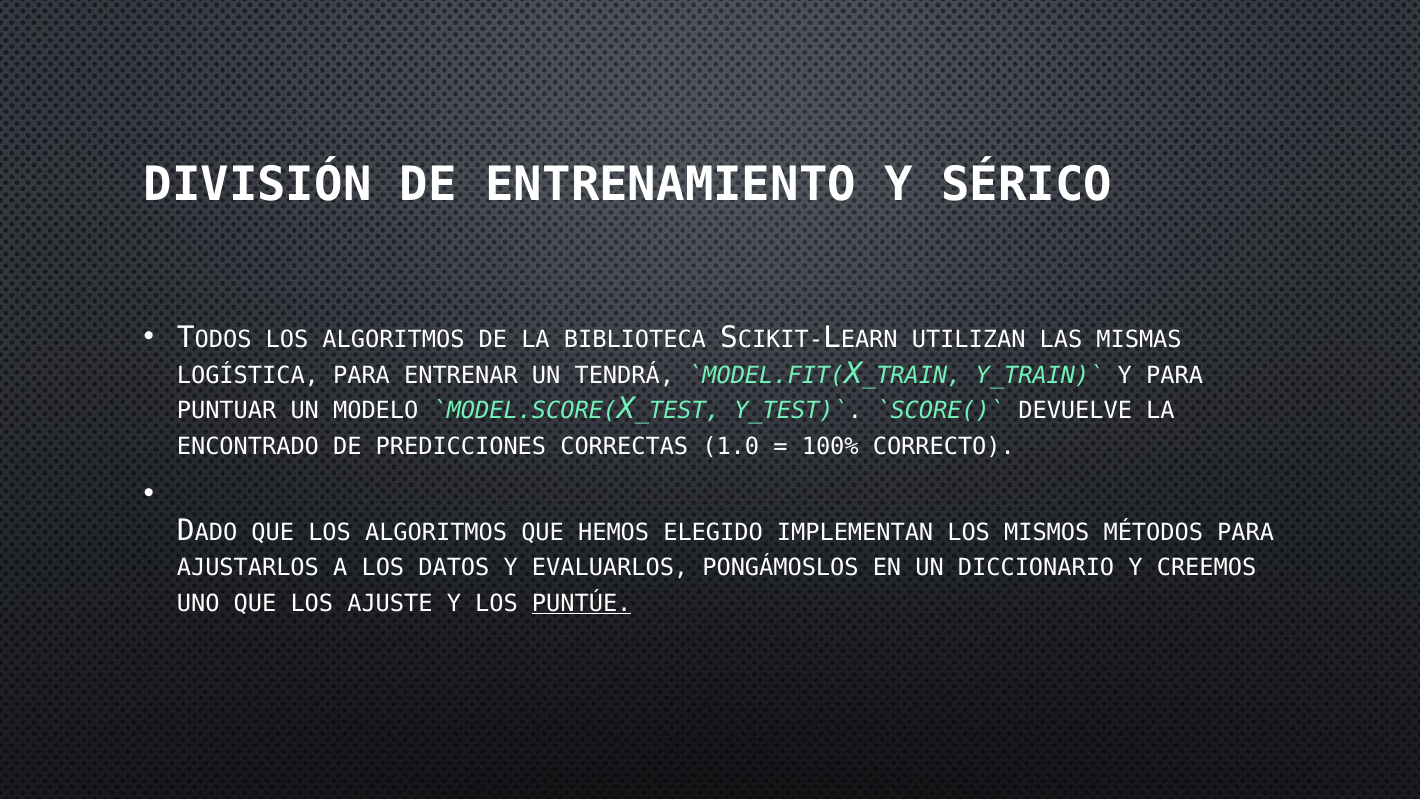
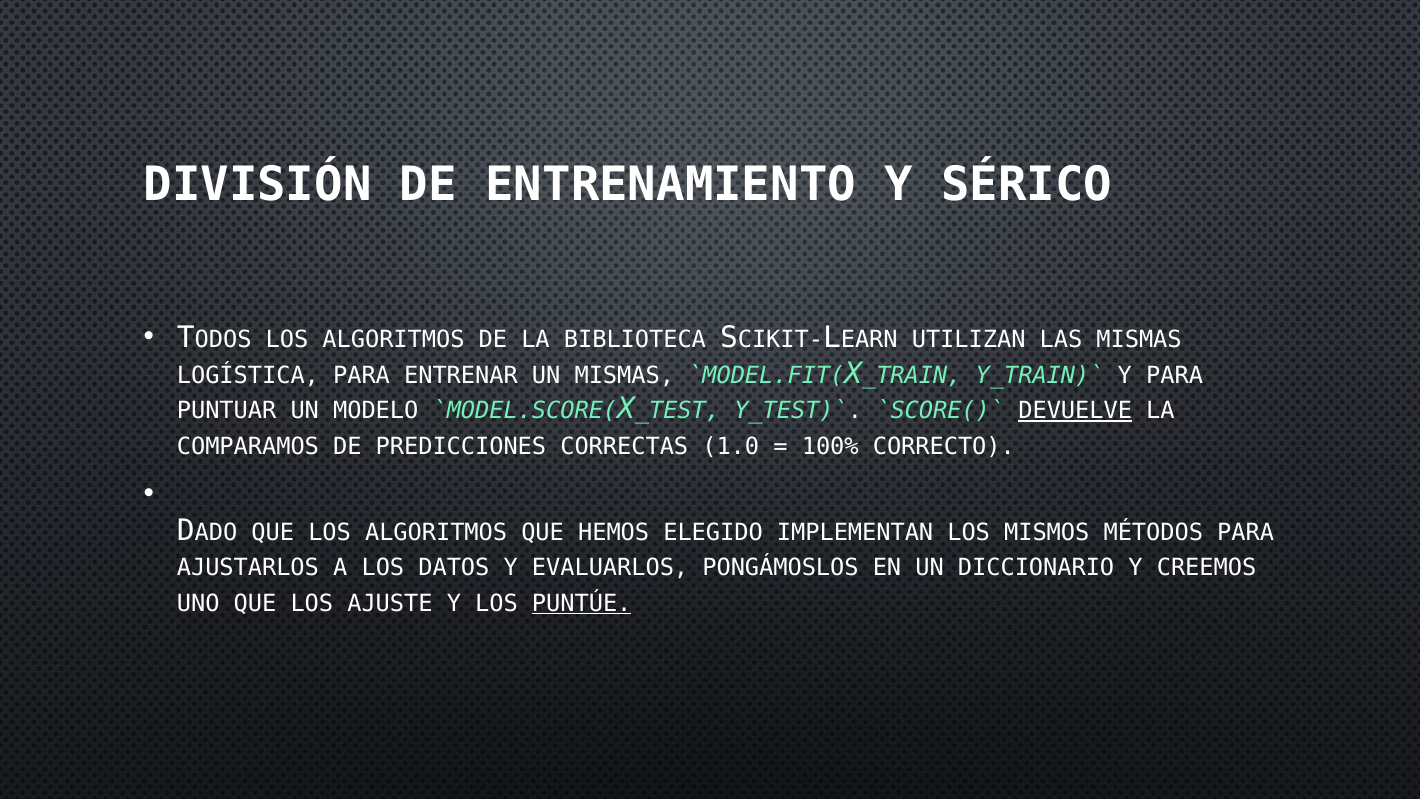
UN TENDRÁ: TENDRÁ -> MISMAS
DEVUELVE underline: none -> present
ENCONTRADO: ENCONTRADO -> COMPARAMOS
